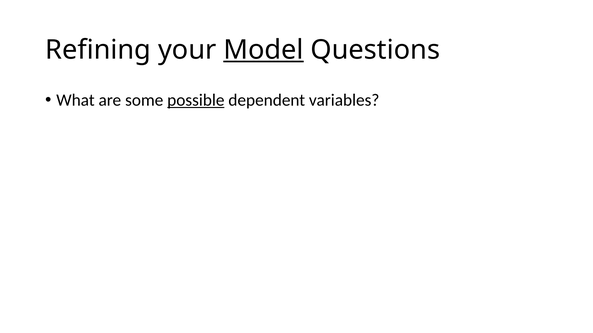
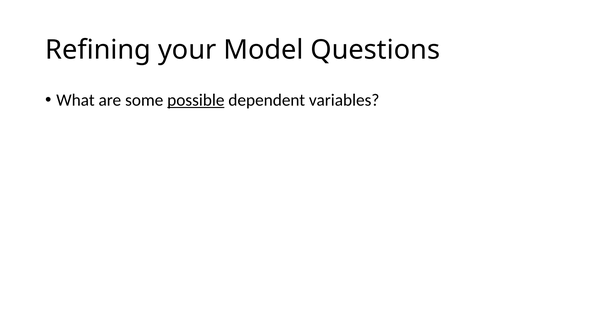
Model underline: present -> none
